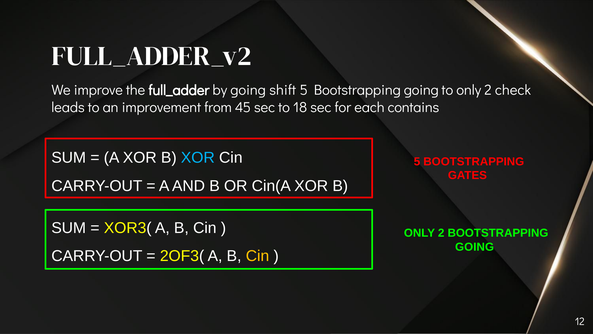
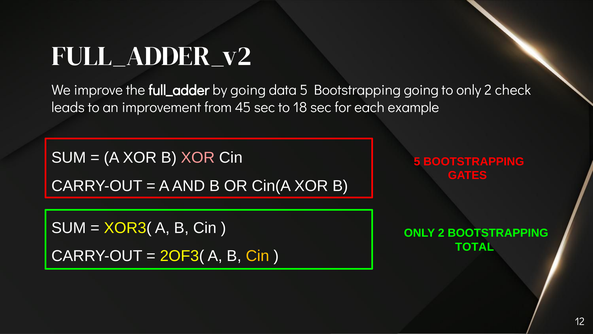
shift: shift -> data
contains: contains -> example
XOR at (198, 157) colour: light blue -> pink
GOING at (475, 247): GOING -> TOTAL
